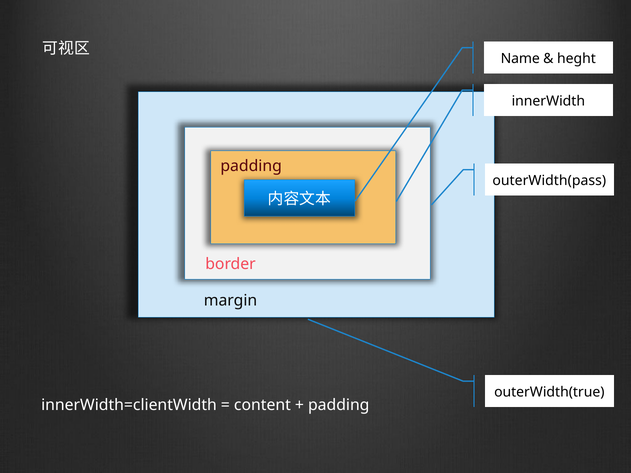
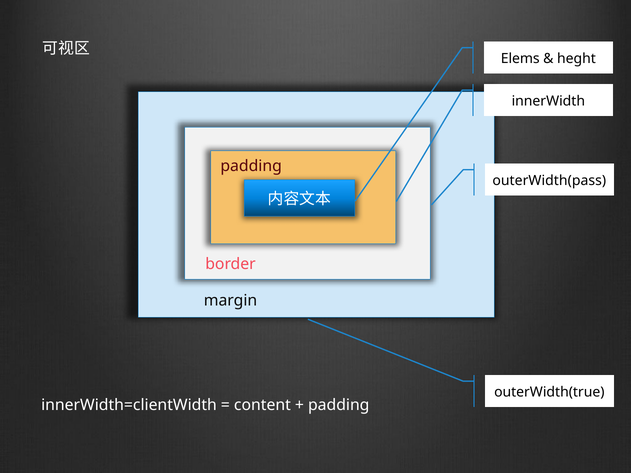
Name: Name -> Elems
